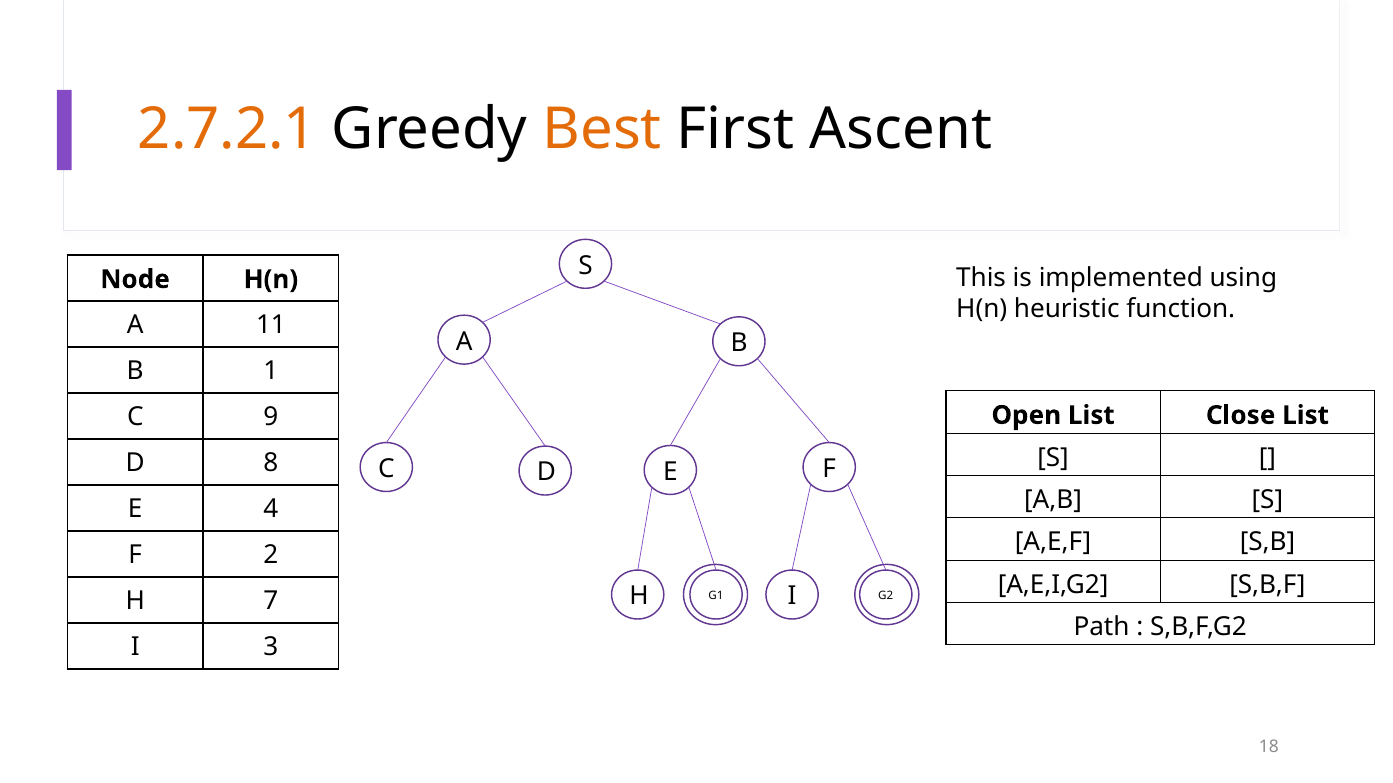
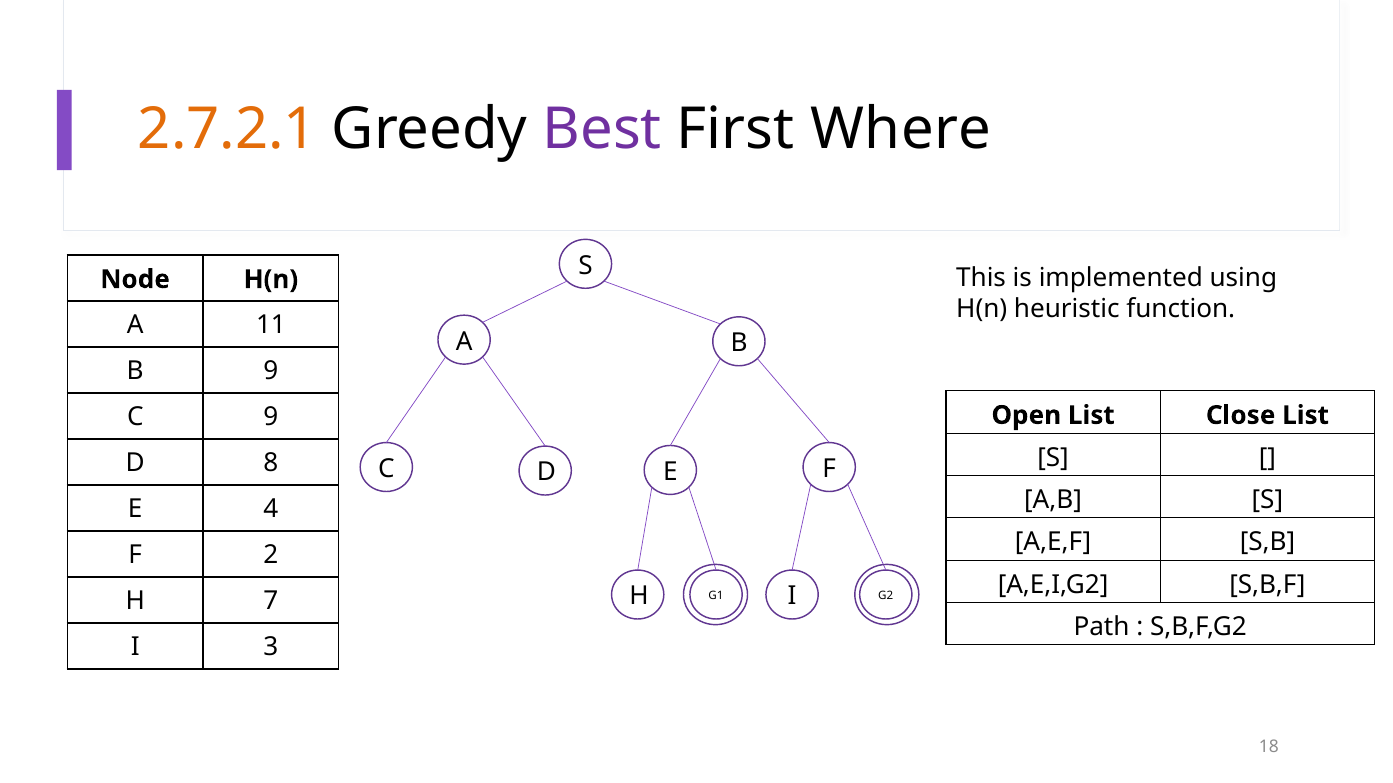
Best colour: orange -> purple
Ascent: Ascent -> Where
B 1: 1 -> 9
